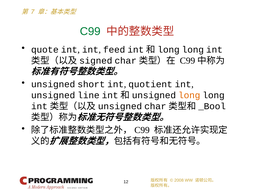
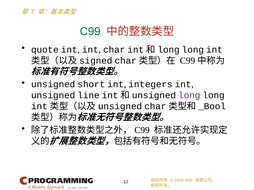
feed: feed -> char
quotient: quotient -> integers
long at (189, 96) colour: orange -> purple
